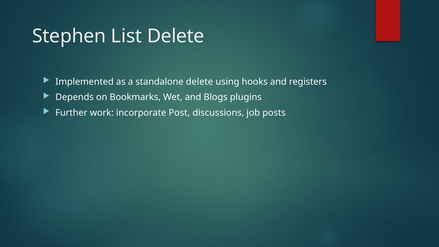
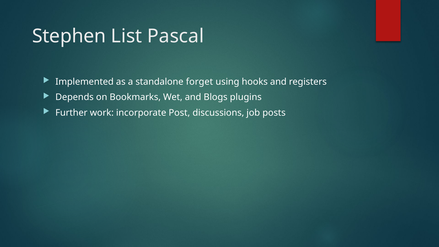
List Delete: Delete -> Pascal
standalone delete: delete -> forget
